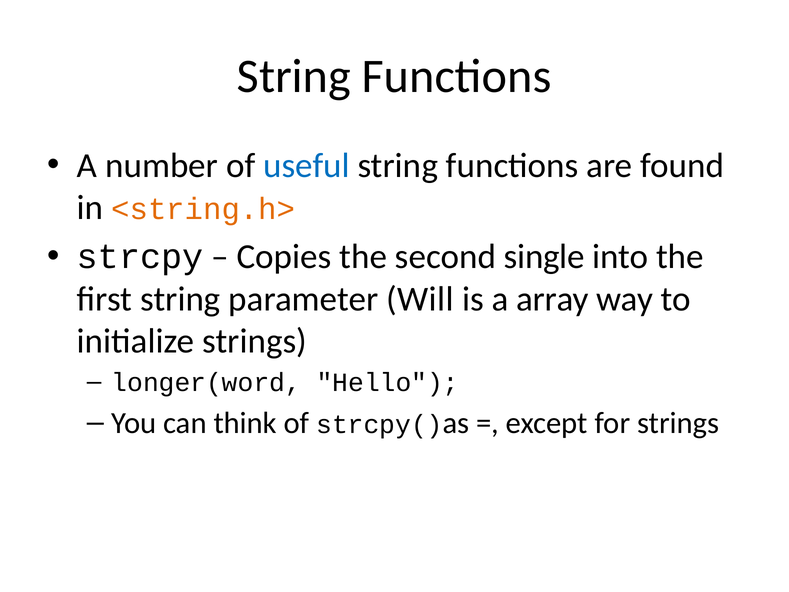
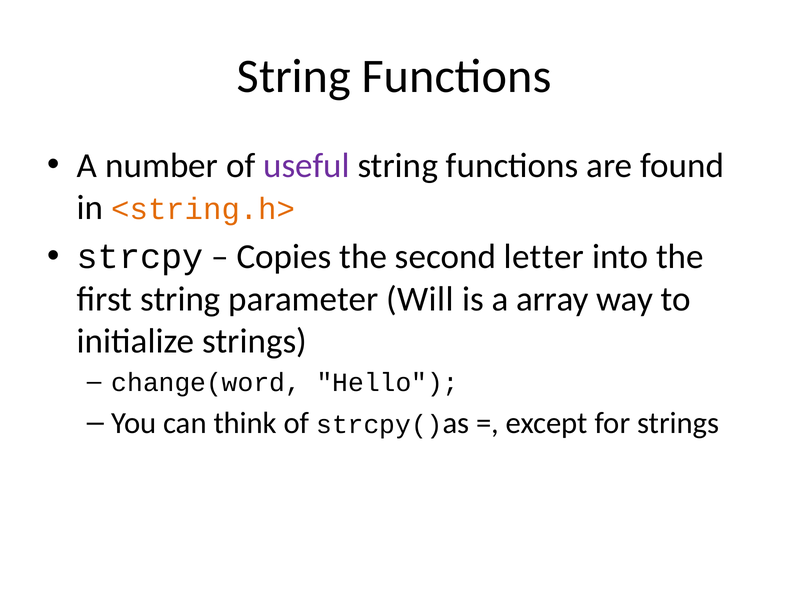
useful colour: blue -> purple
single: single -> letter
longer(word: longer(word -> change(word
